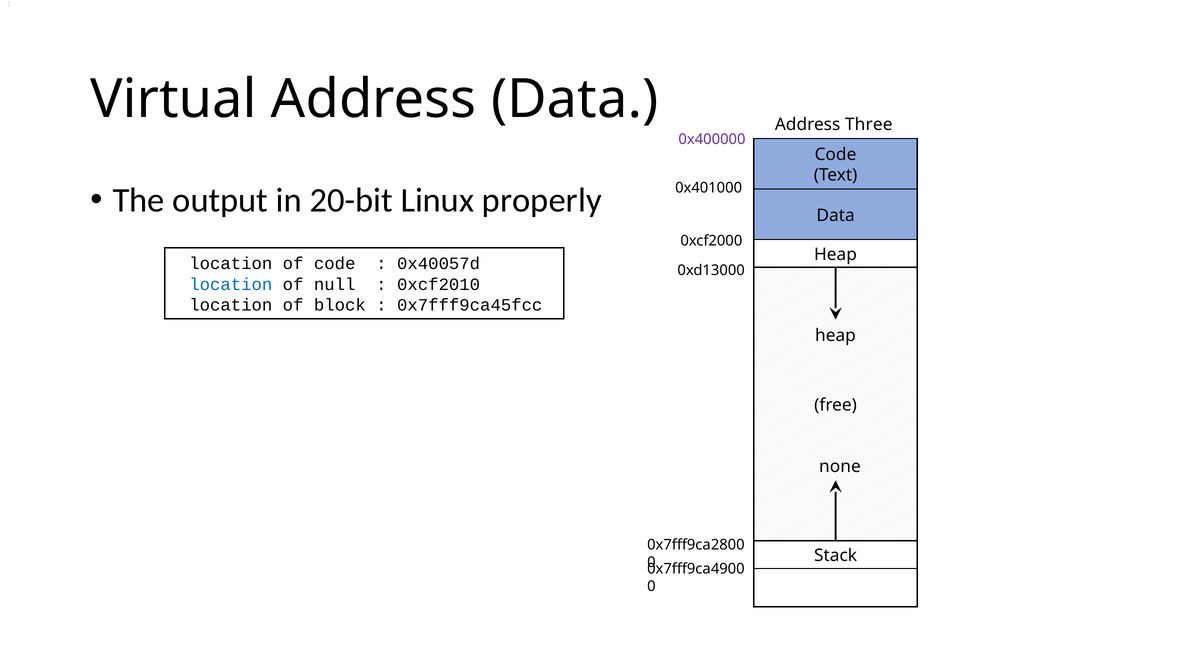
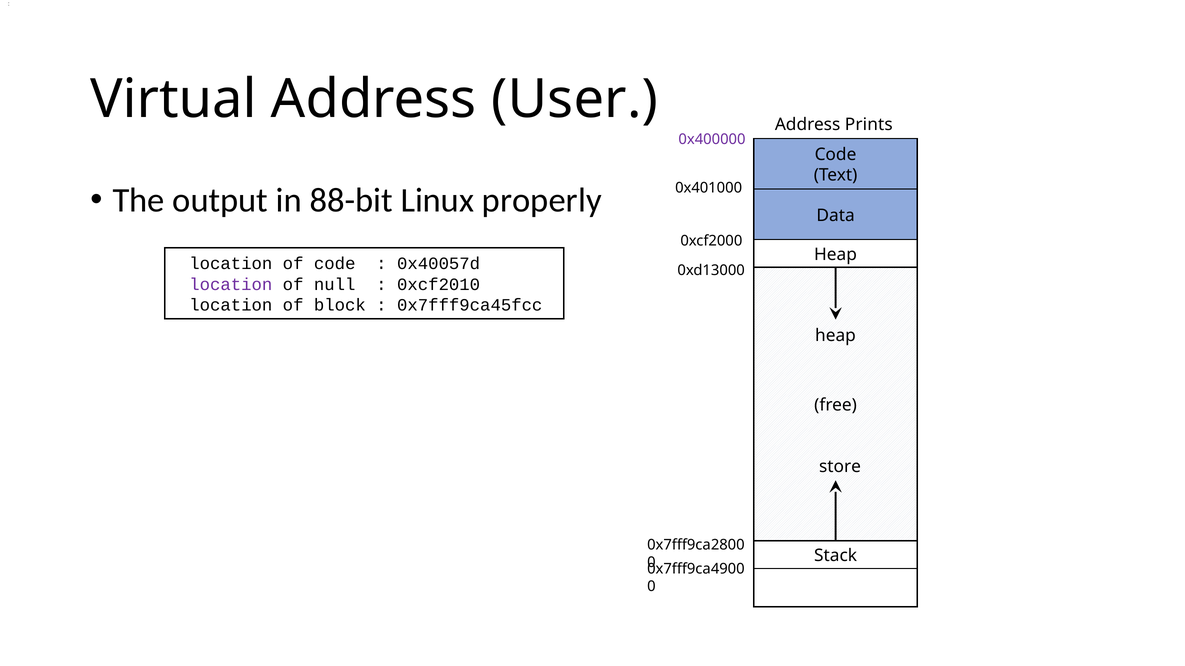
Address Data: Data -> User
Three: Three -> Prints
20-bit: 20-bit -> 88-bit
location at (231, 285) colour: blue -> purple
none: none -> store
